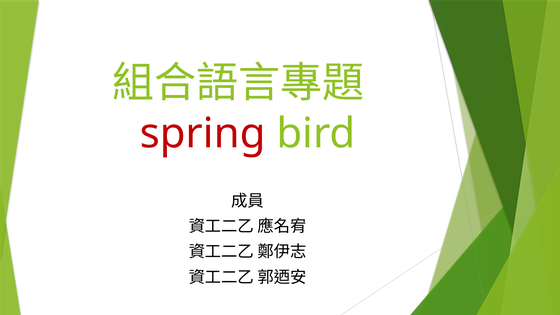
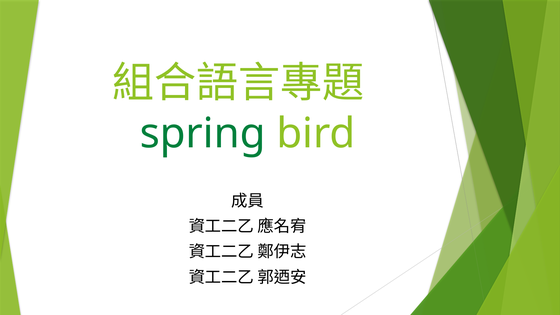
spring colour: red -> green
